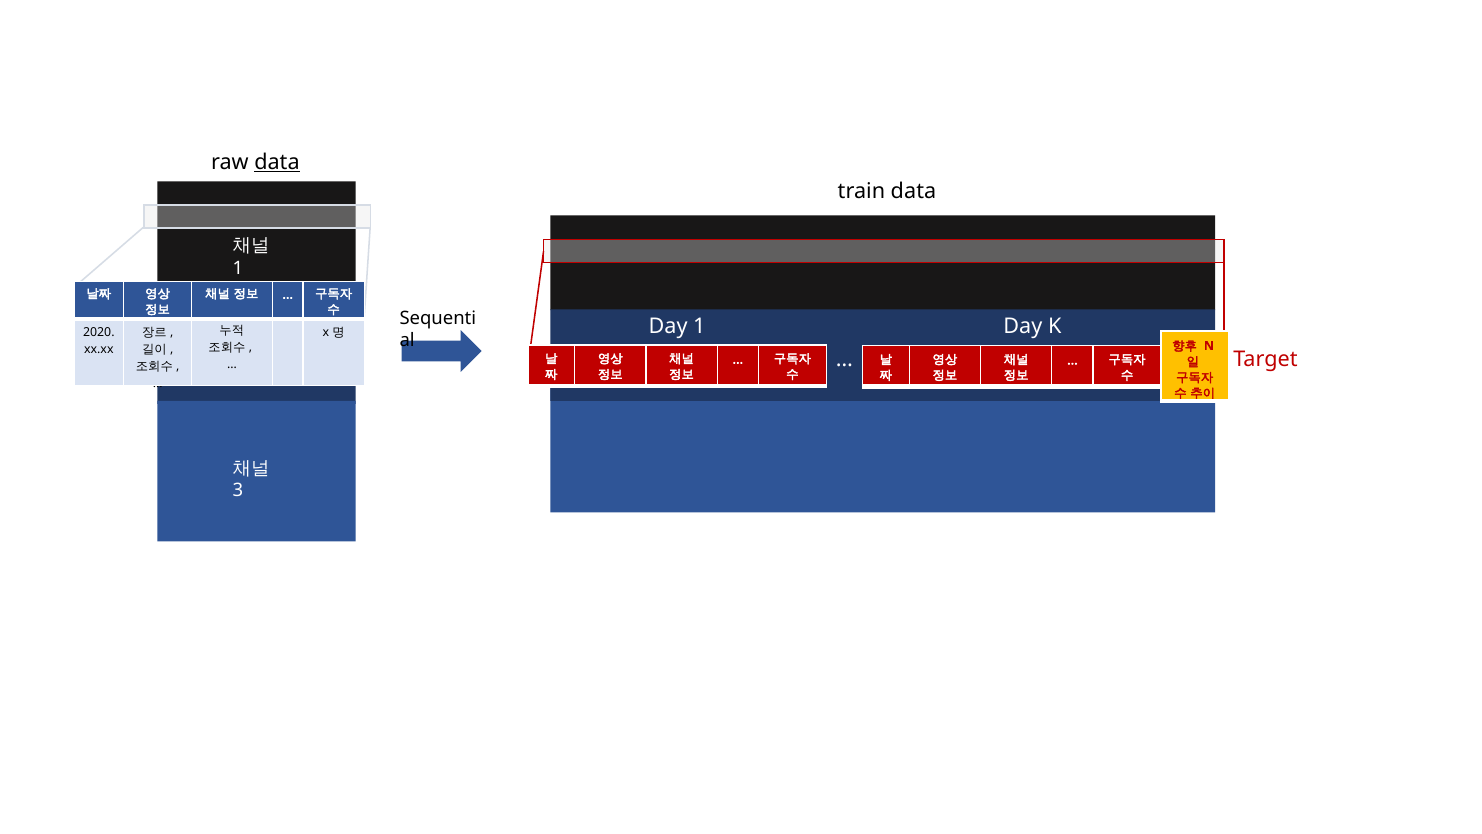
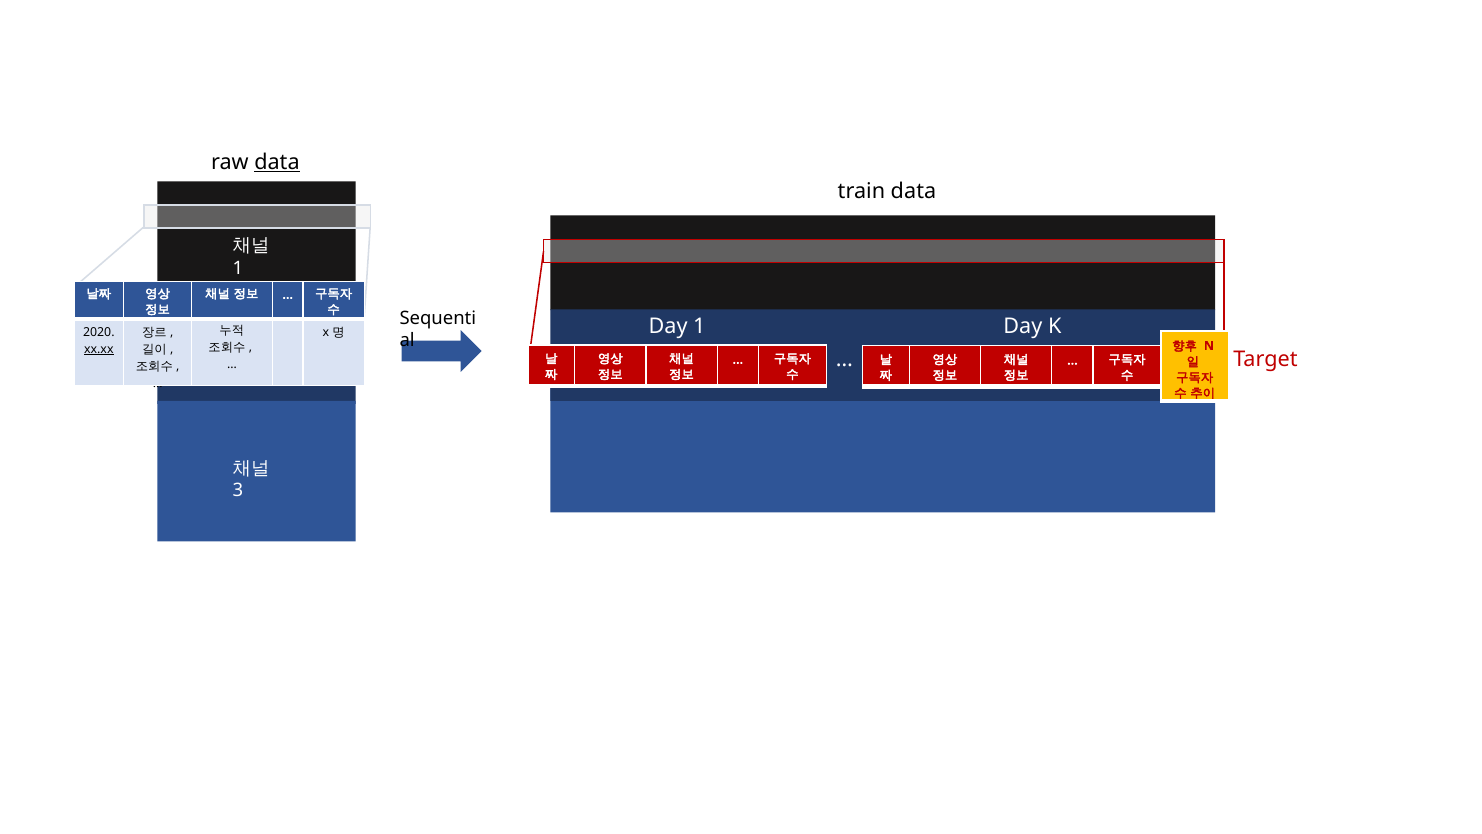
xx.xx underline: none -> present
